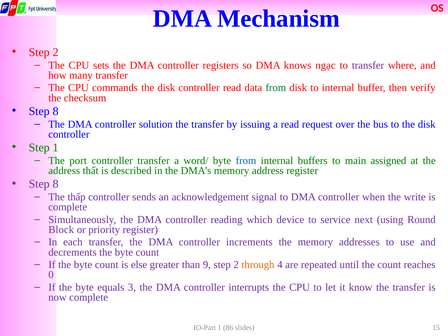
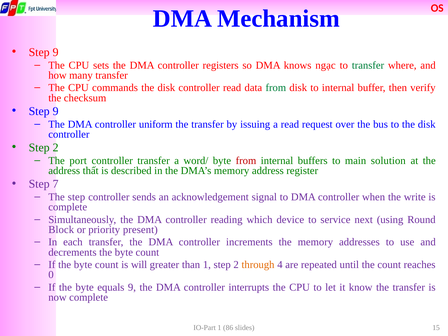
2 at (56, 52): 2 -> 9
transfer at (368, 65) colour: purple -> green
8 at (56, 111): 8 -> 9
solution: solution -> uniform
1 at (56, 148): 1 -> 2
from at (246, 161) colour: blue -> red
assigned: assigned -> solution
8 at (56, 184): 8 -> 7
The thấp: thấp -> step
priority register: register -> present
else: else -> will
than 9: 9 -> 1
equals 3: 3 -> 9
